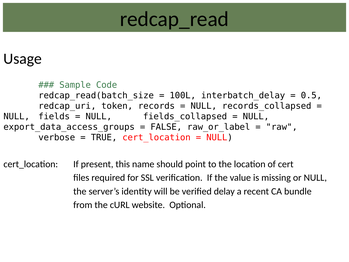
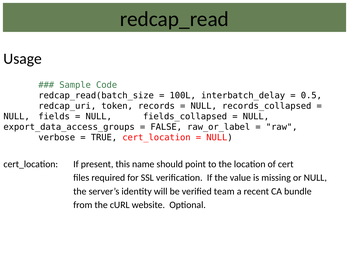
delay: delay -> team
